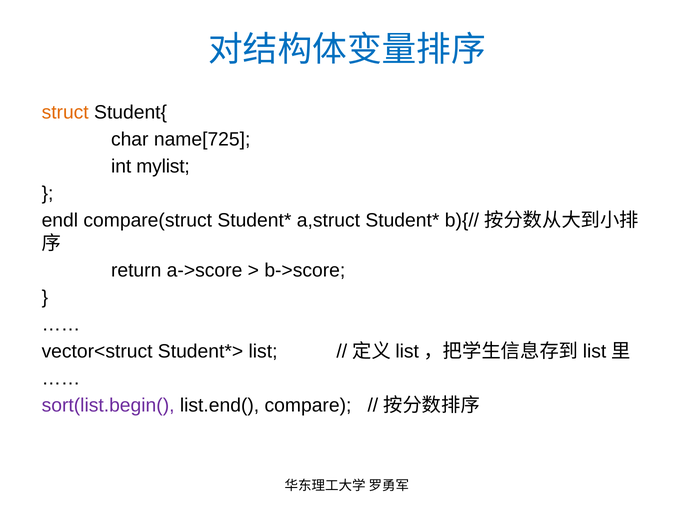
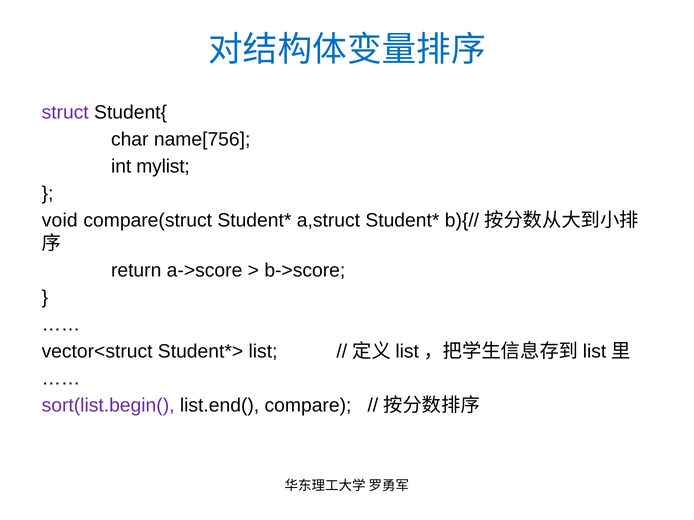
struct colour: orange -> purple
name[725: name[725 -> name[756
endl: endl -> void
